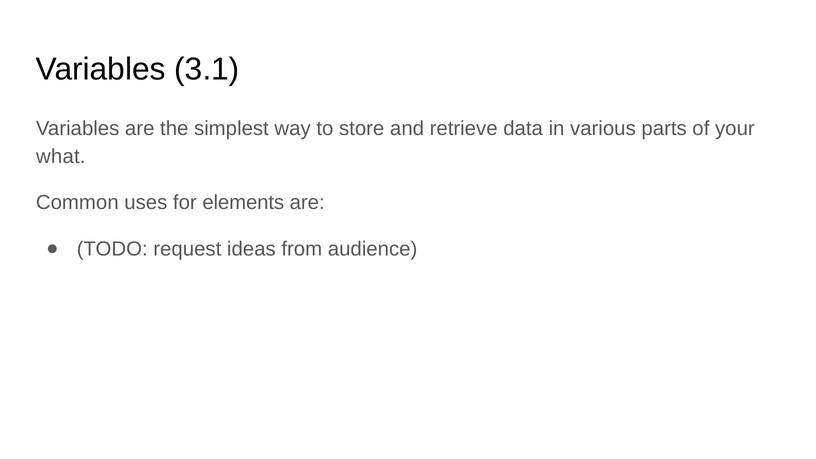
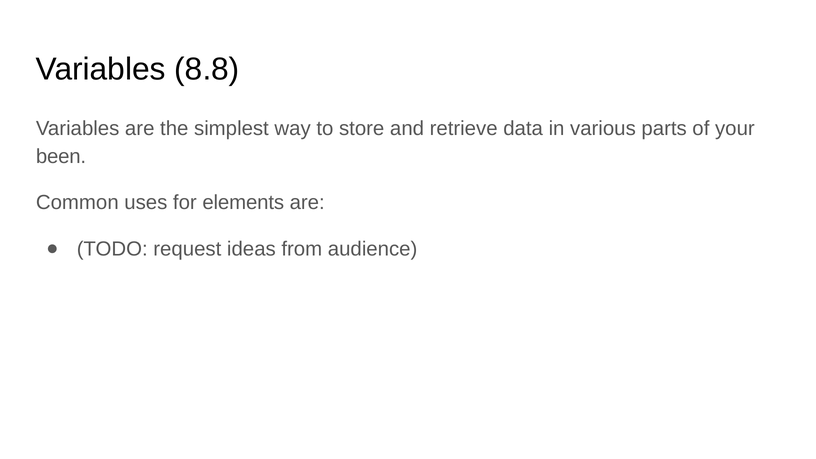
3.1: 3.1 -> 8.8
what: what -> been
